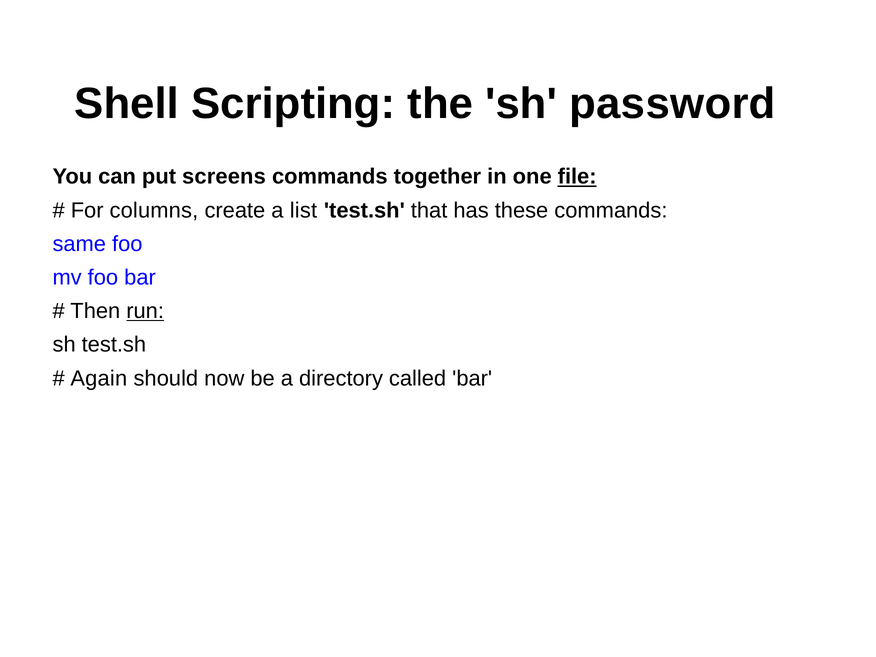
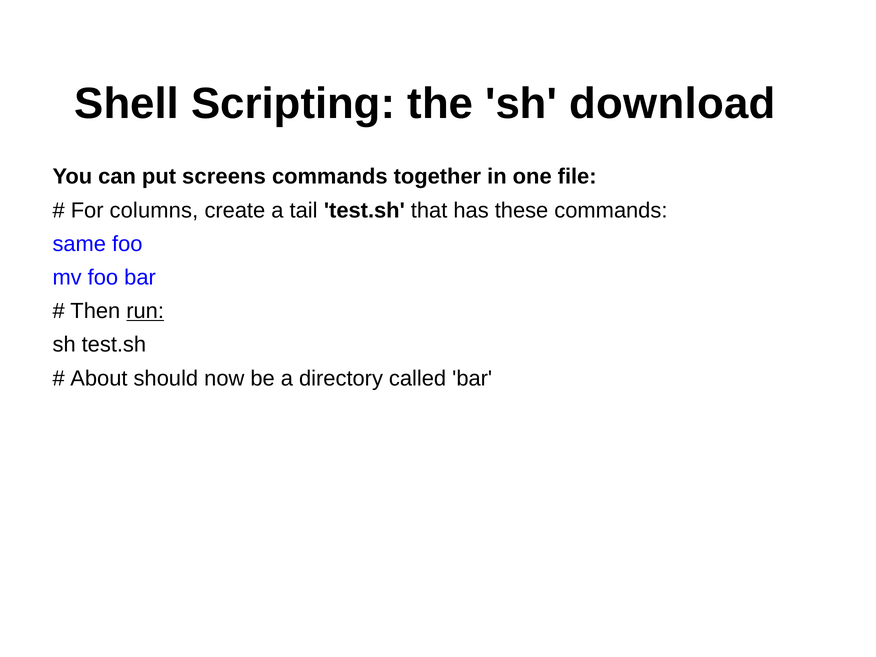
password: password -> download
file underline: present -> none
list: list -> tail
Again: Again -> About
